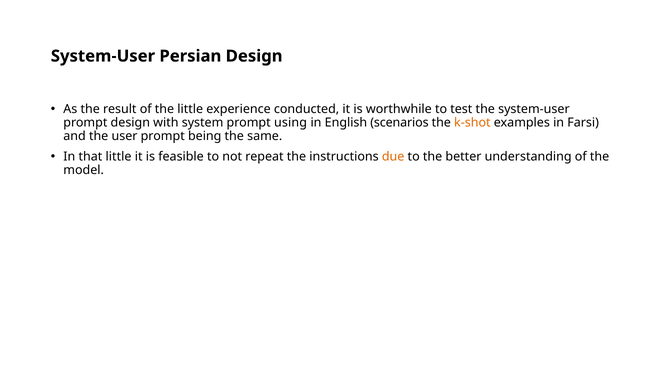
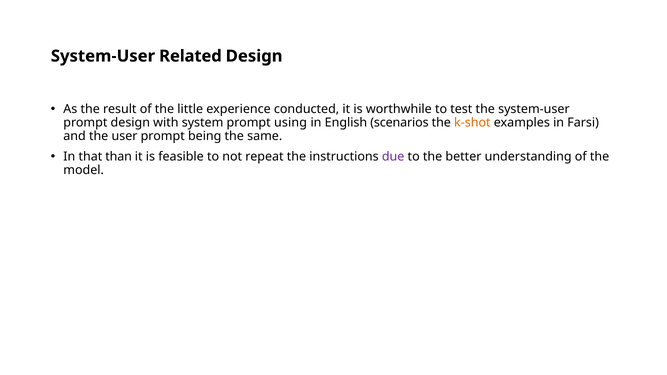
Persian: Persian -> Related
that little: little -> than
due colour: orange -> purple
